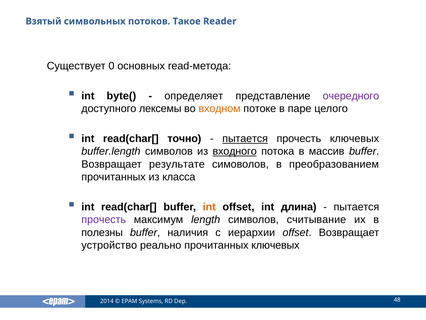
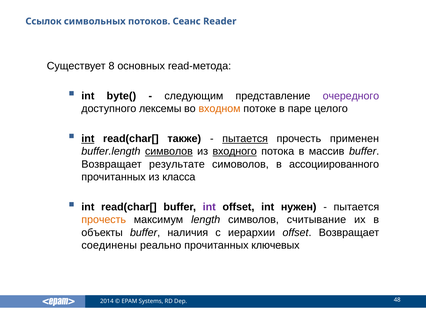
Взятый: Взятый -> Ссылок
Такое: Такое -> Сеанс
0: 0 -> 8
определяет: определяет -> следующим
int at (88, 138) underline: none -> present
точно: точно -> также
прочесть ключевых: ключевых -> применен
символов at (169, 151) underline: none -> present
преобразованием: преобразованием -> ассоциированного
int at (209, 207) colour: orange -> purple
длина: длина -> нужен
прочесть at (104, 219) colour: purple -> orange
полезны: полезны -> объекты
устройство: устройство -> соединены
